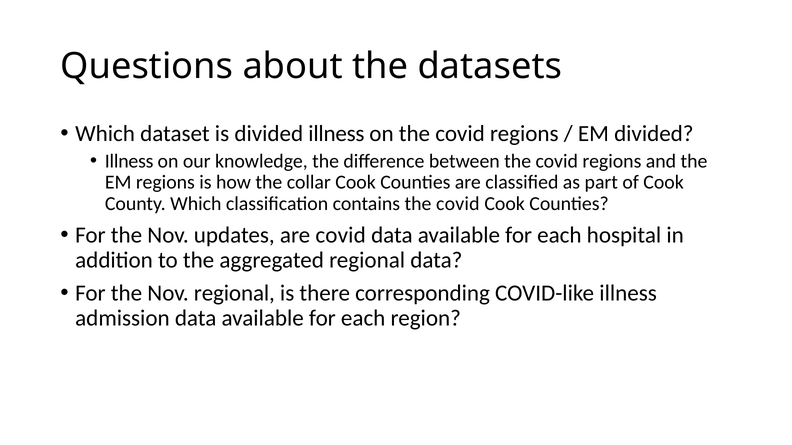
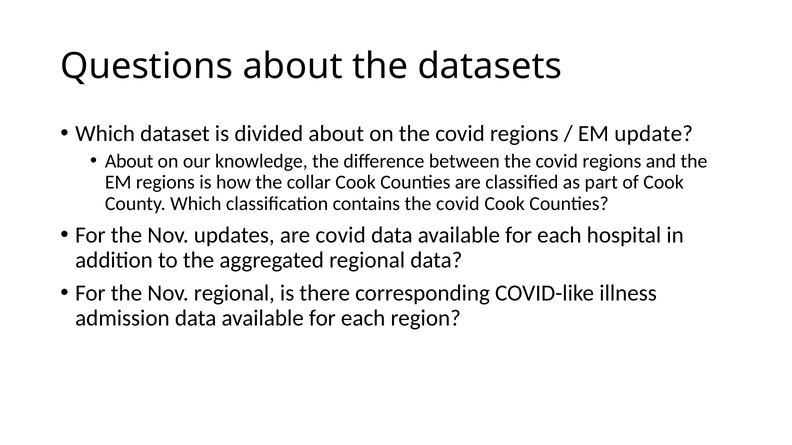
divided illness: illness -> about
EM divided: divided -> update
Illness at (129, 161): Illness -> About
